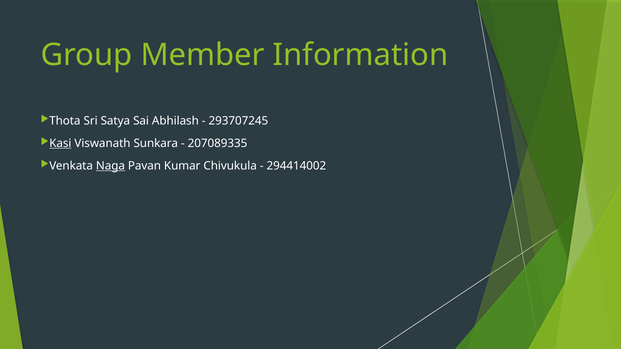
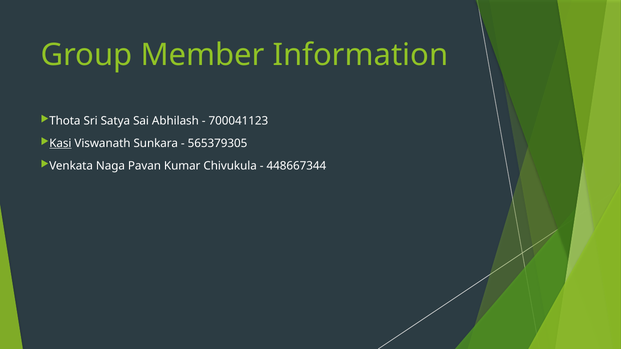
293707245: 293707245 -> 700041123
207089335: 207089335 -> 565379305
Naga underline: present -> none
294414002: 294414002 -> 448667344
